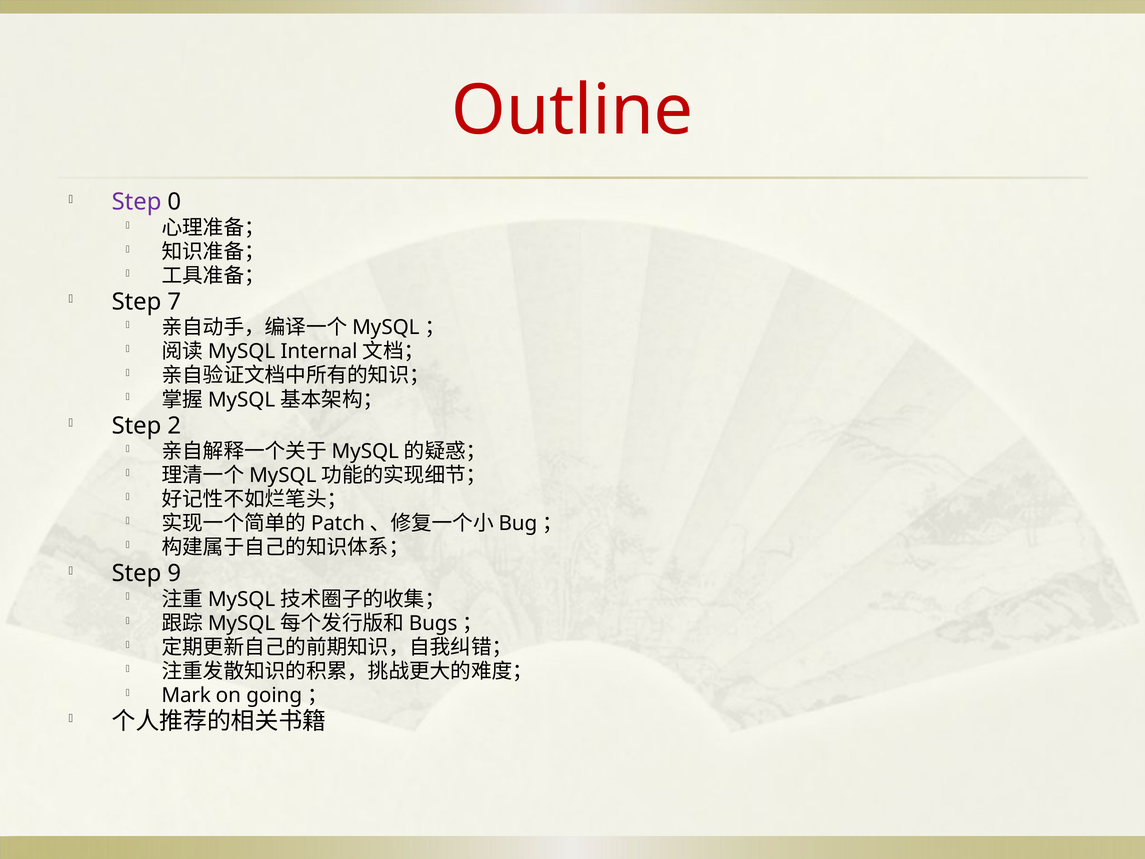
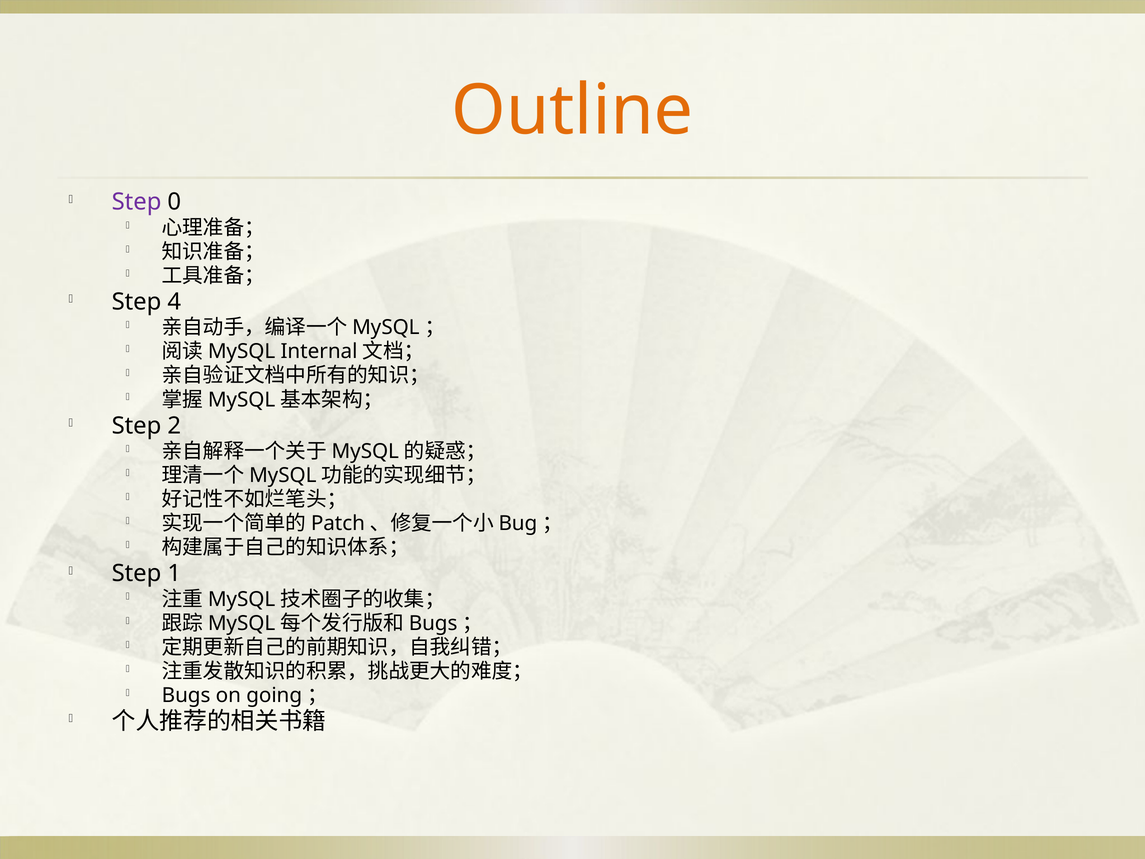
Outline colour: red -> orange
7: 7 -> 4
9: 9 -> 1
Mark: Mark -> Bugs
